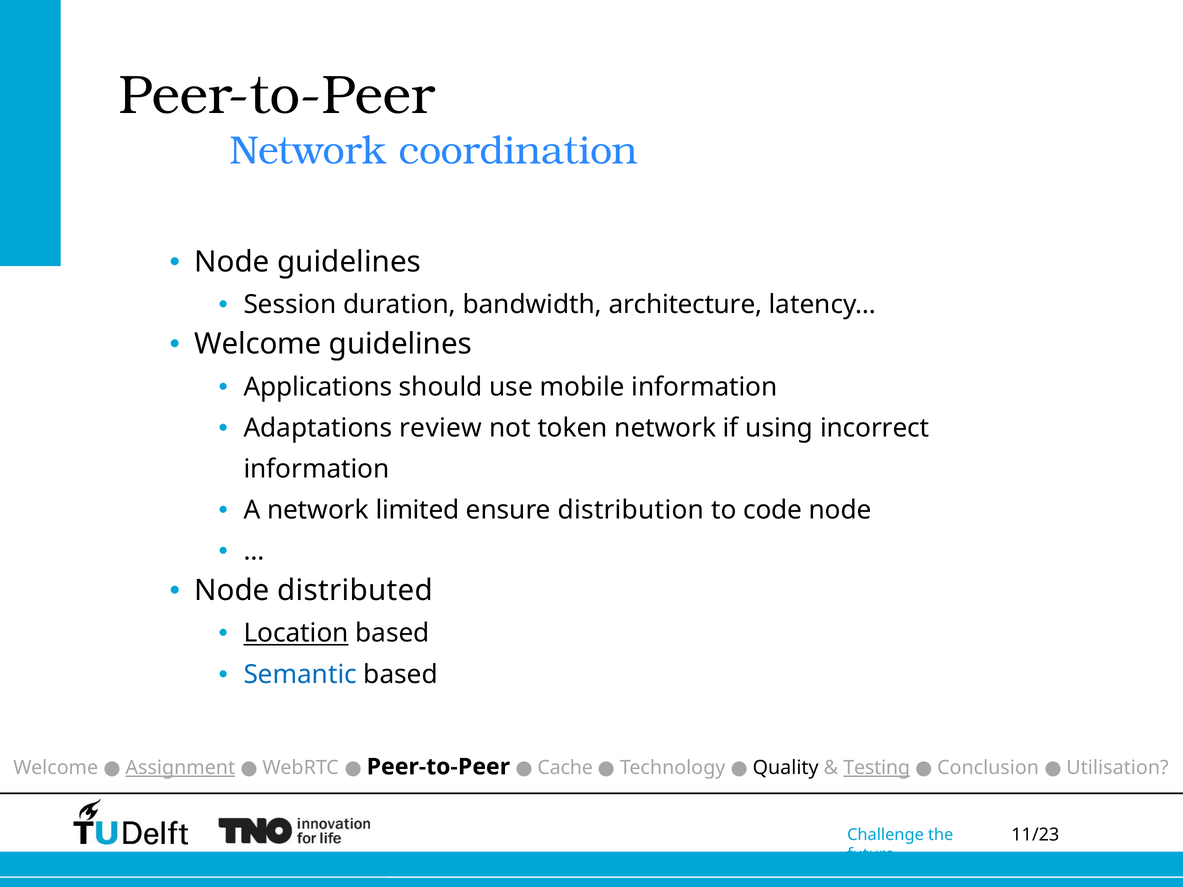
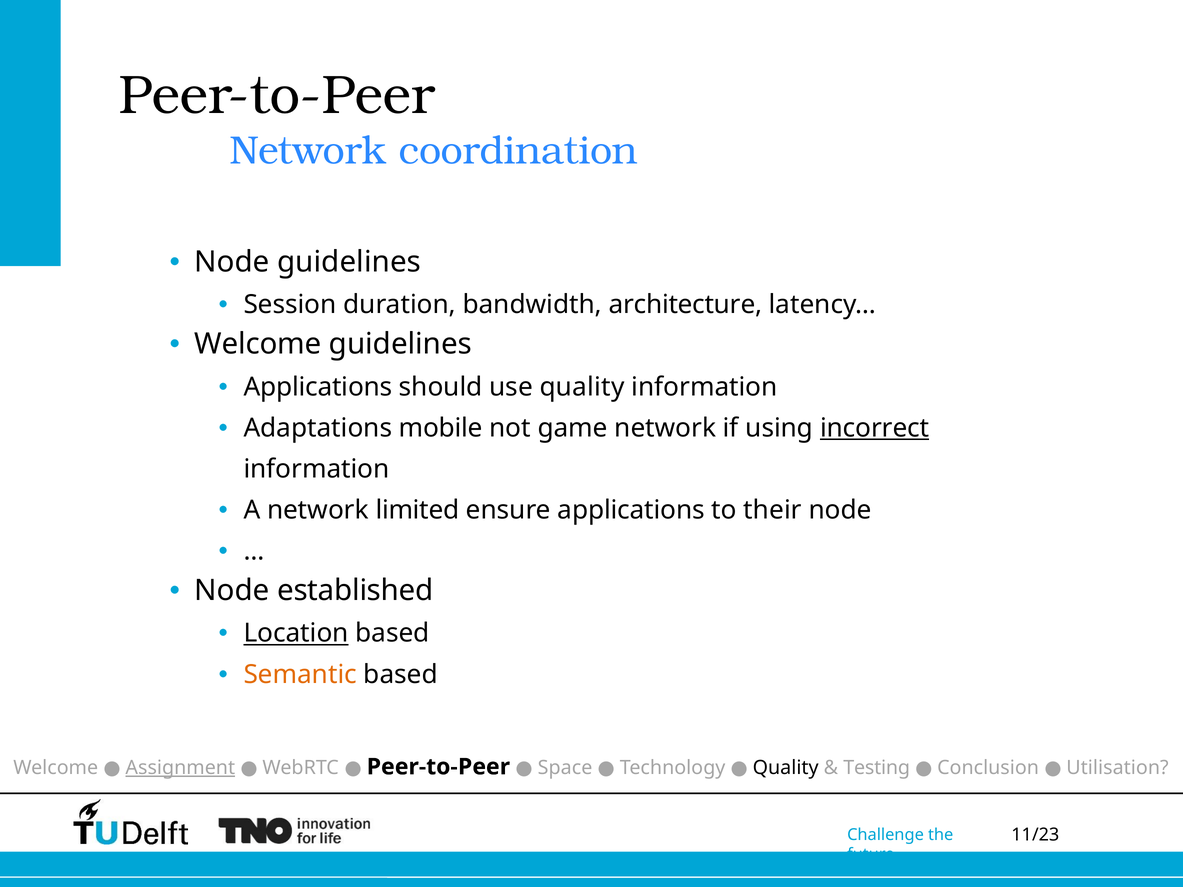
use mobile: mobile -> quality
review: review -> mobile
token: token -> game
incorrect underline: none -> present
ensure distribution: distribution -> applications
code: code -> their
distributed: distributed -> established
Semantic colour: blue -> orange
Cache: Cache -> Space
Testing underline: present -> none
